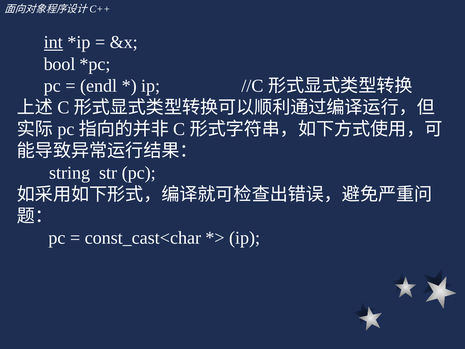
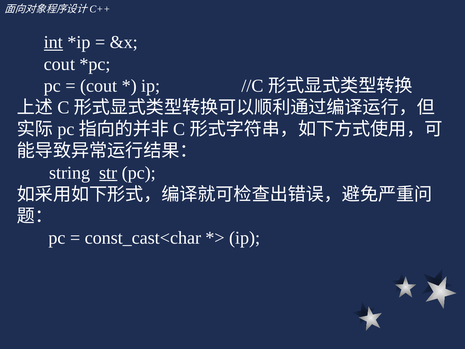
bool at (60, 64): bool -> cout
endl at (99, 86): endl -> cout
str underline: none -> present
